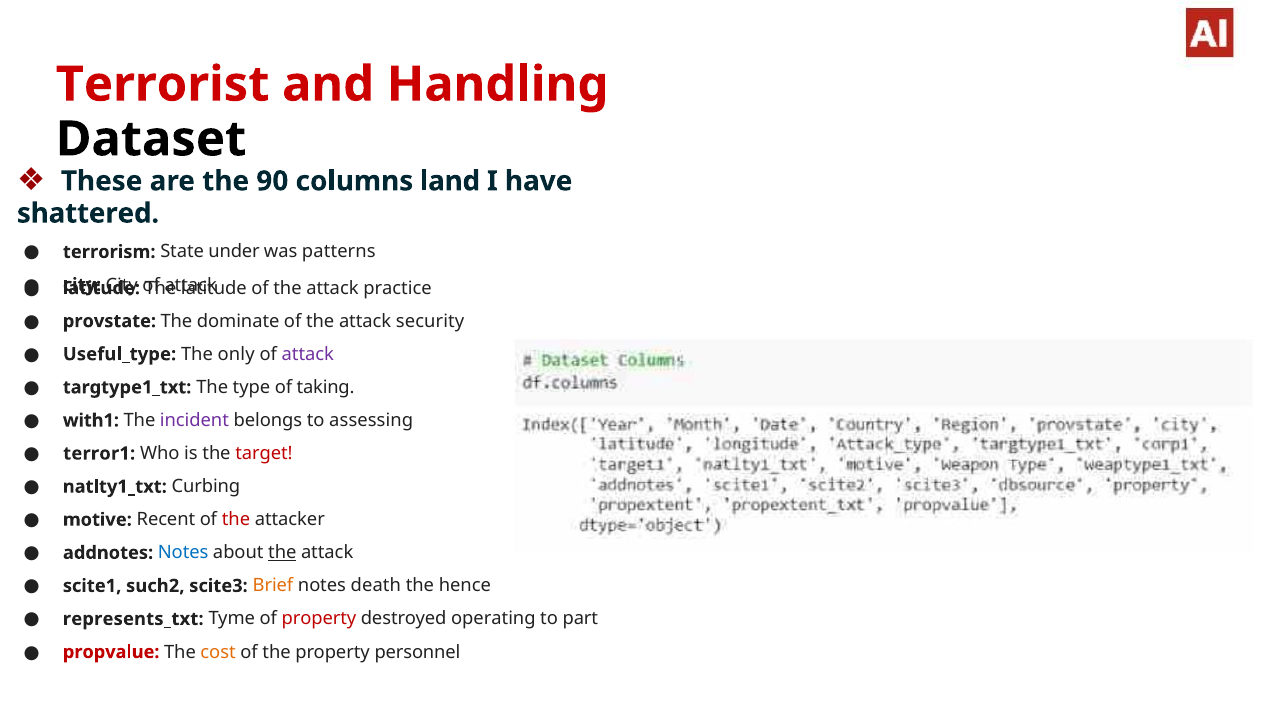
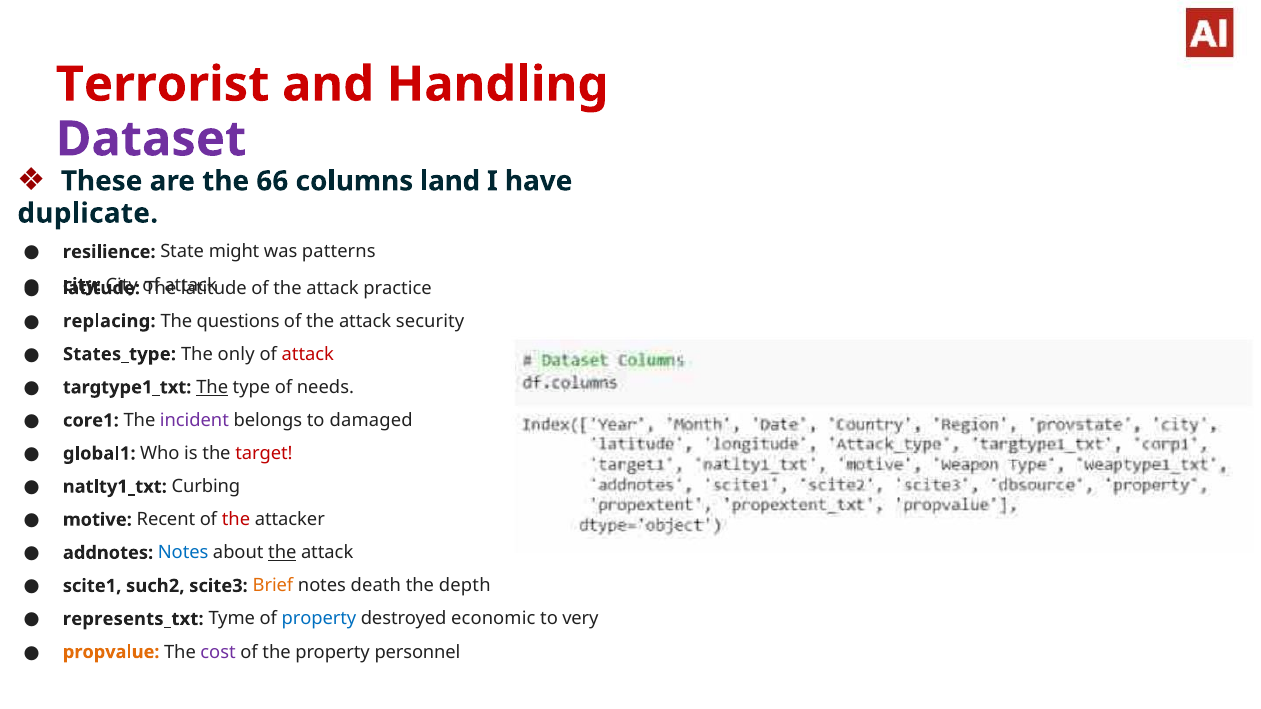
Dataset colour: black -> purple
90: 90 -> 66
shattered: shattered -> duplicate
terrorism: terrorism -> resilience
under: under -> might
provstate: provstate -> replacing
dominate: dominate -> questions
Useful_type: Useful_type -> States_type
attack at (308, 354) colour: purple -> red
The at (212, 388) underline: none -> present
taking: taking -> needs
with1: with1 -> core1
assessing: assessing -> damaged
terror1: terror1 -> global1
hence: hence -> depth
property at (319, 619) colour: red -> blue
operating: operating -> economic
part: part -> very
propvalue colour: red -> orange
cost colour: orange -> purple
